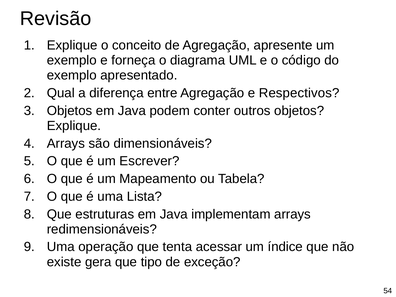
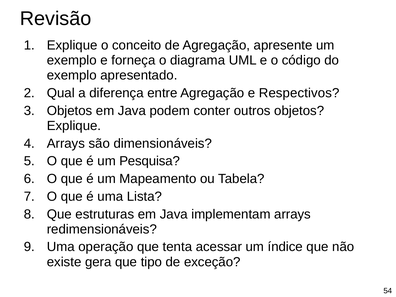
Escrever: Escrever -> Pesquisa
